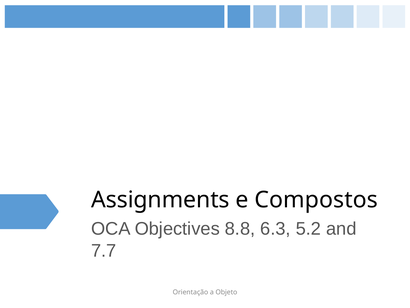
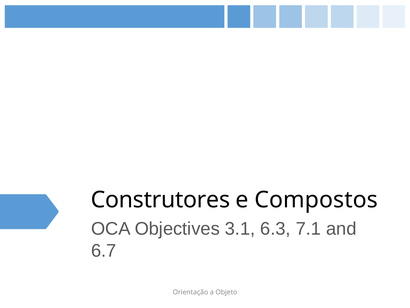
Assignments: Assignments -> Construtores
8.8: 8.8 -> 3.1
5.2: 5.2 -> 7.1
7.7: 7.7 -> 6.7
